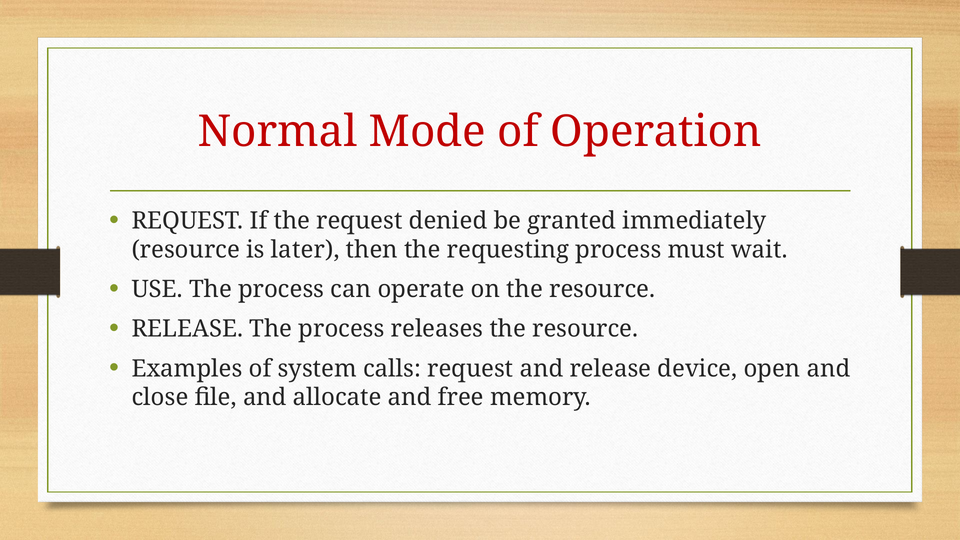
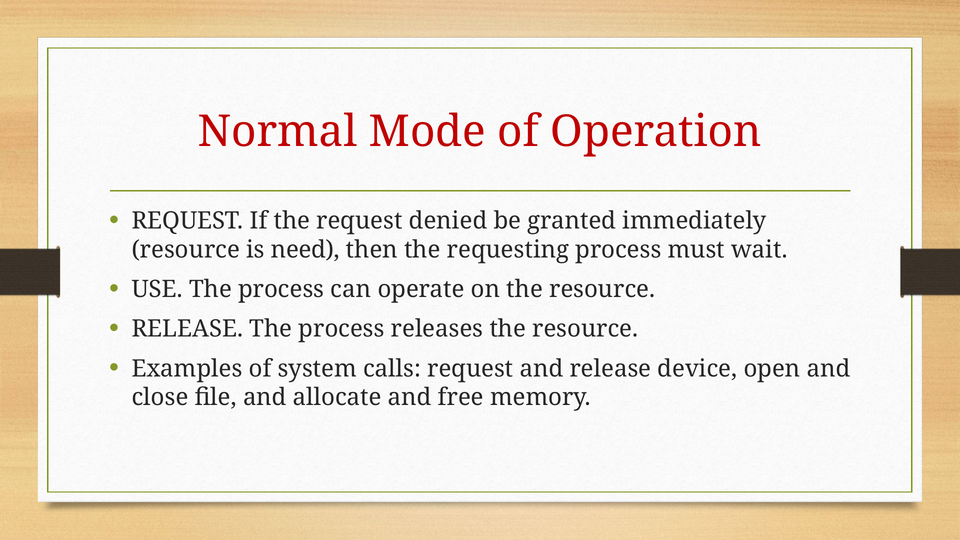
later: later -> need
